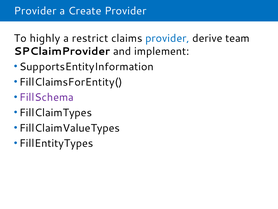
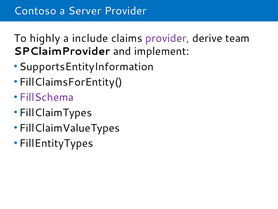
Provider at (35, 11): Provider -> Contoso
Create: Create -> Server
restrict: restrict -> include
provider at (167, 38) colour: blue -> purple
